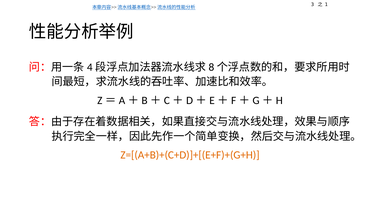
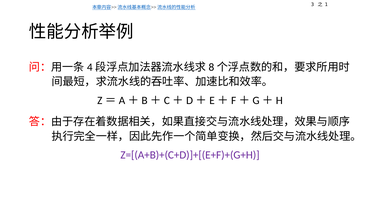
Z=[(A+B)+(C+D)]+[(E+F)+(G+H colour: orange -> purple
